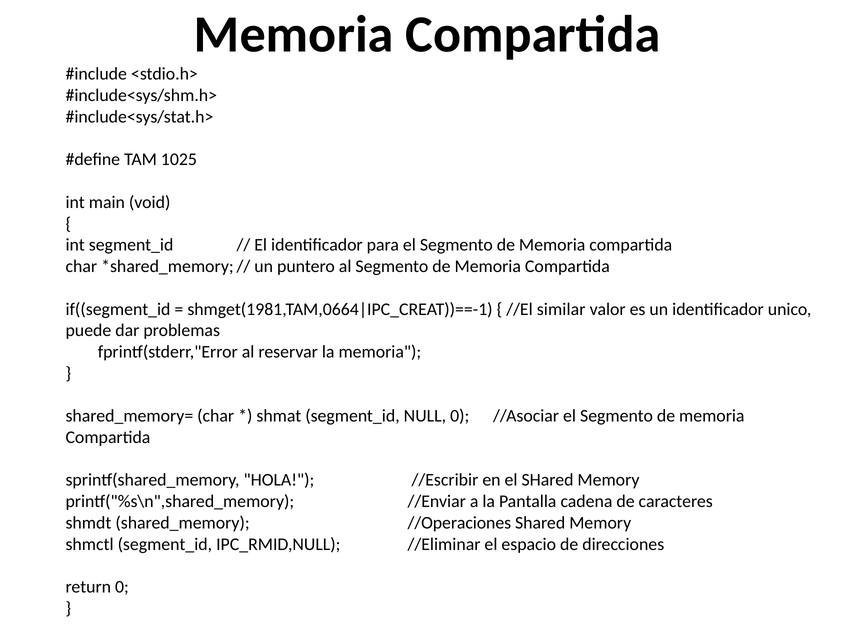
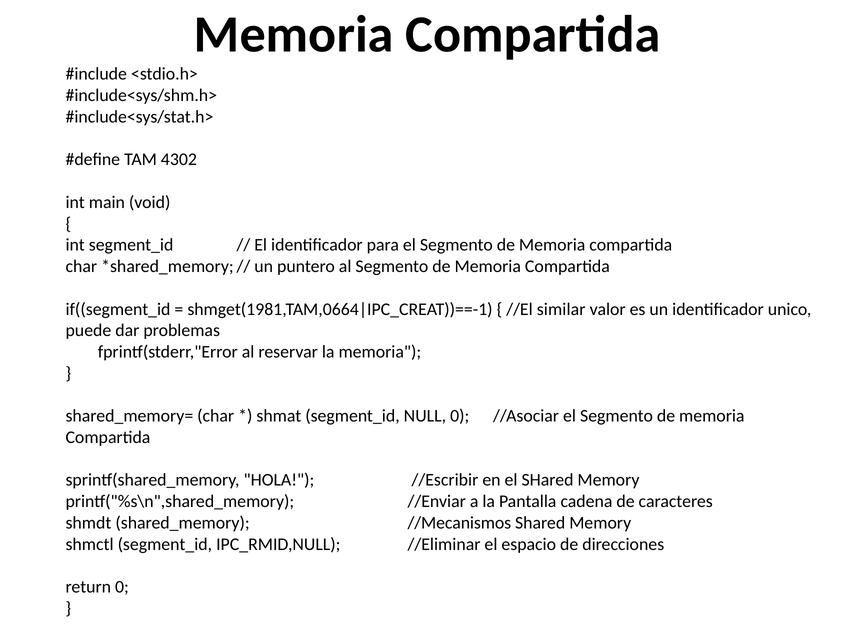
1025: 1025 -> 4302
//Operaciones: //Operaciones -> //Mecanismos
